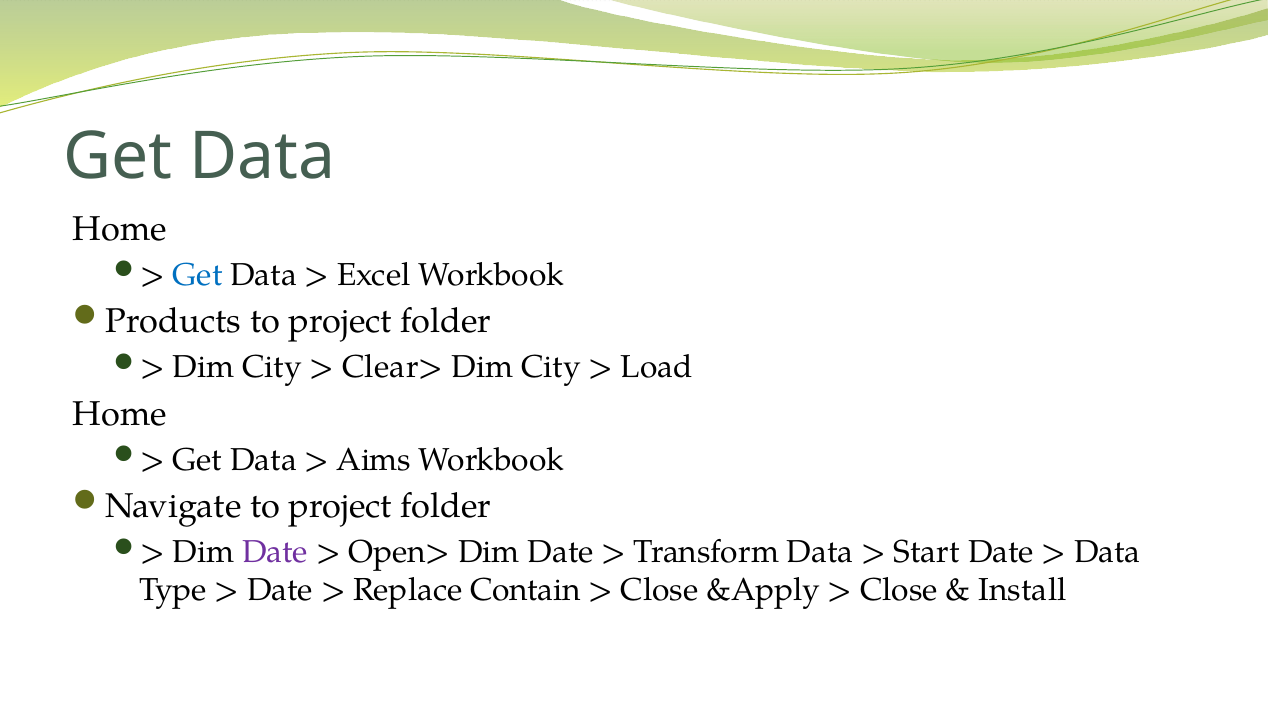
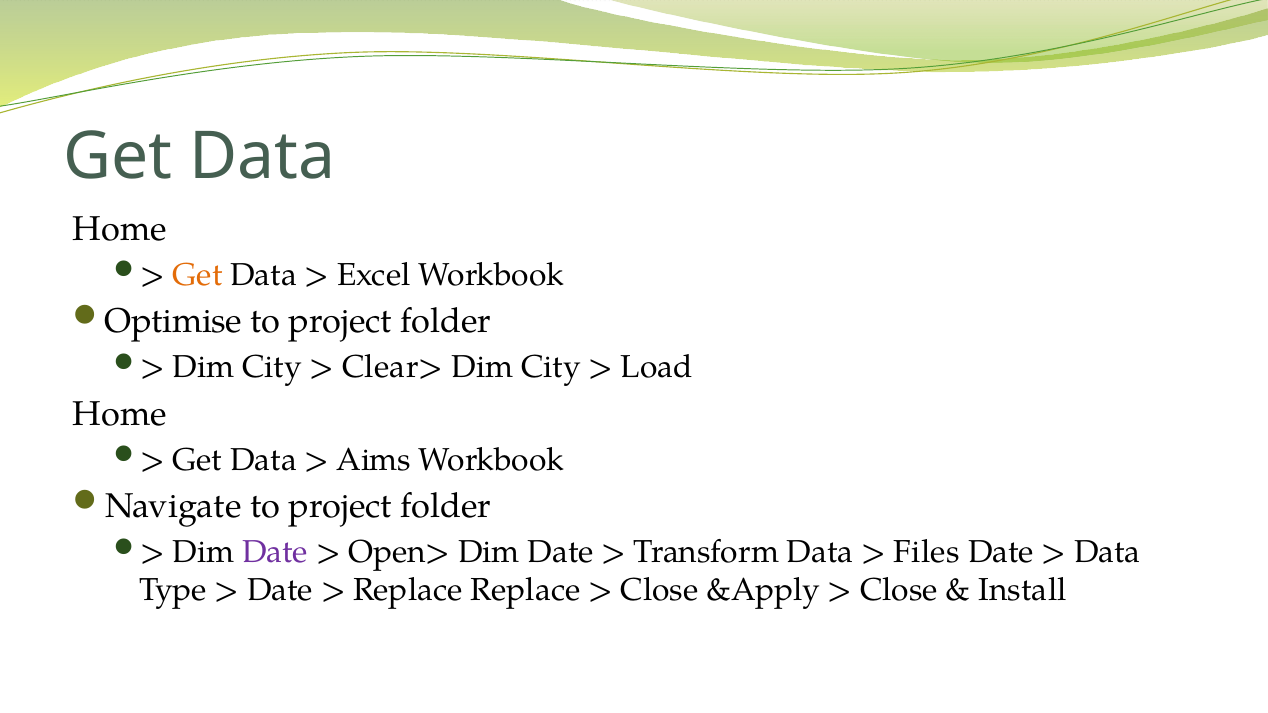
Get at (198, 275) colour: blue -> orange
Products: Products -> Optimise
Start: Start -> Files
Replace Contain: Contain -> Replace
